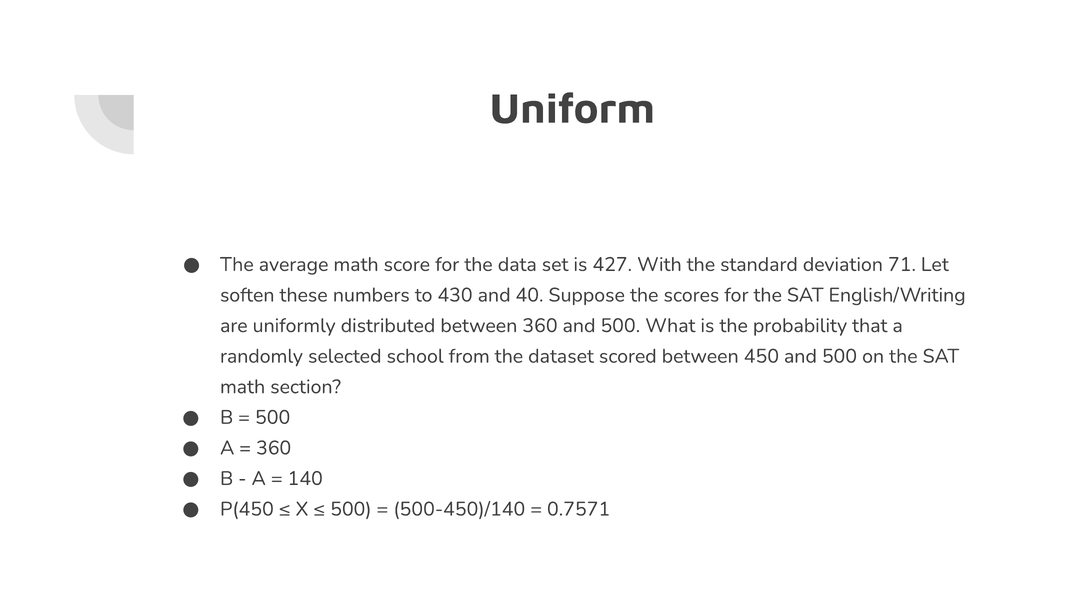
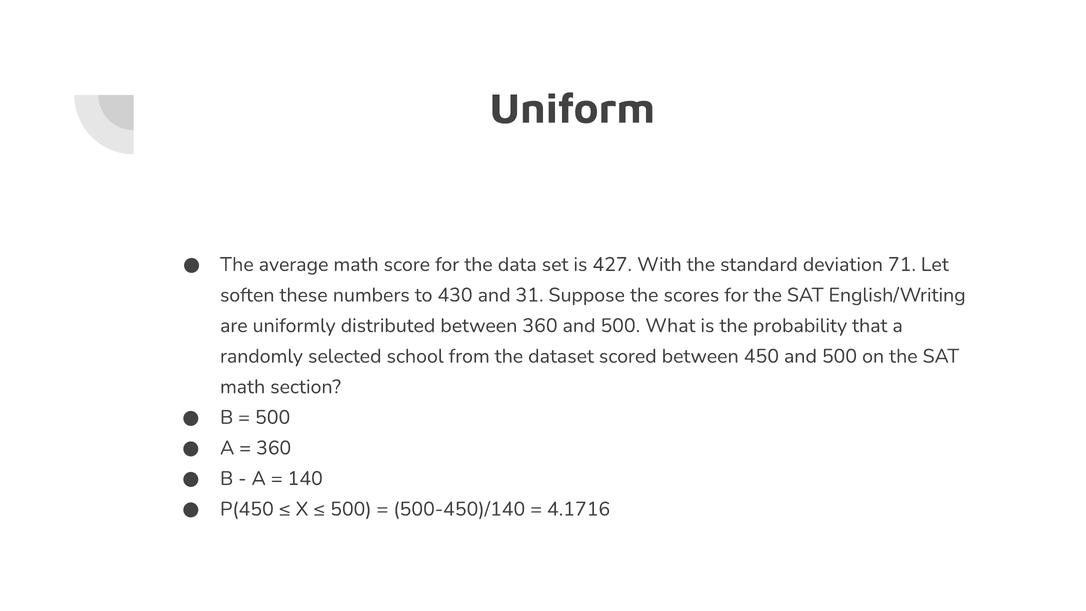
40: 40 -> 31
0.7571: 0.7571 -> 4.1716
